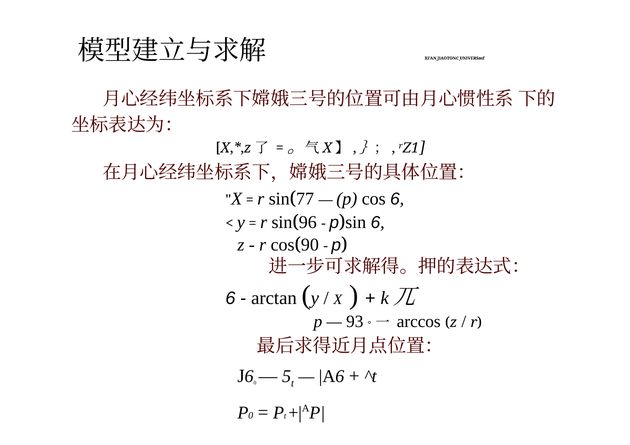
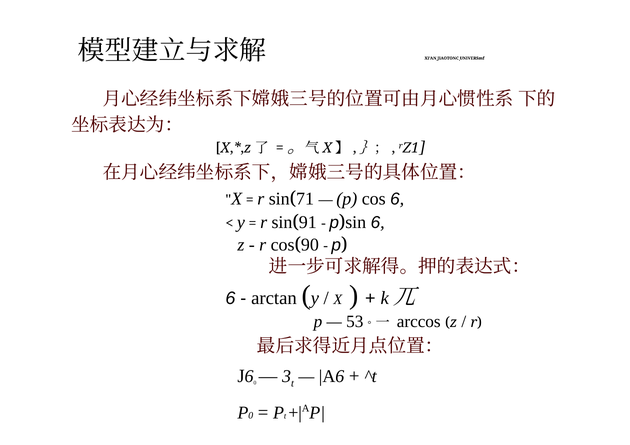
77: 77 -> 71
96: 96 -> 91
93: 93 -> 53
5: 5 -> 3
